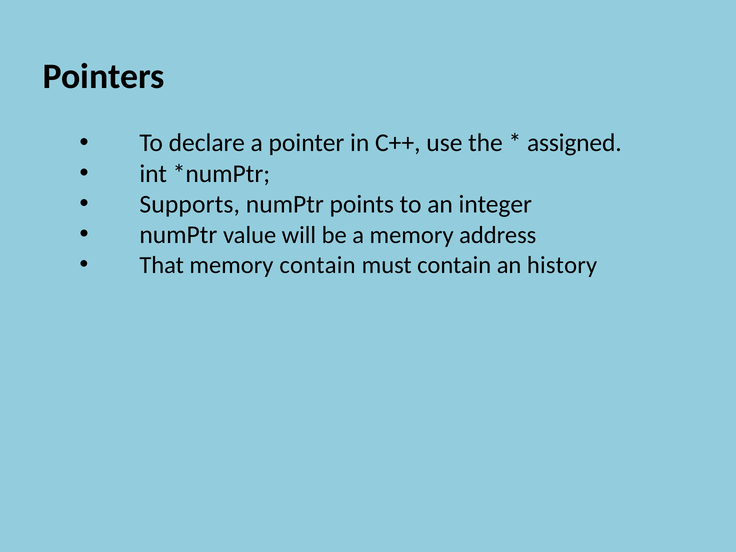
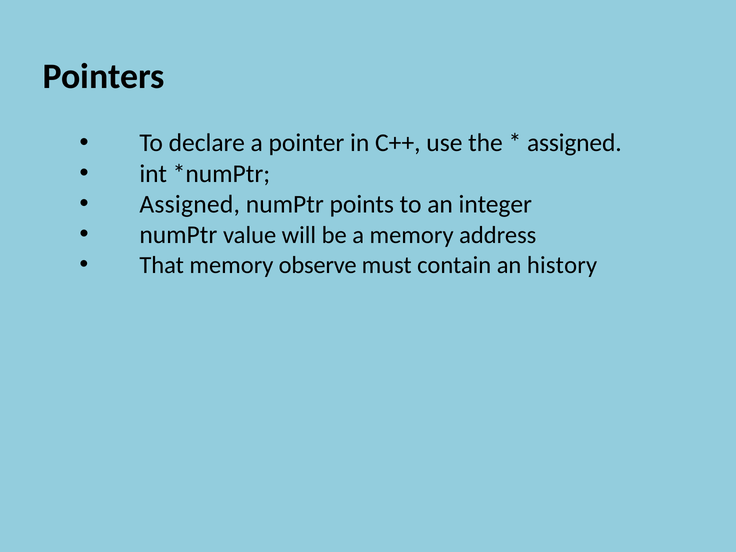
Supports at (190, 204): Supports -> Assigned
memory contain: contain -> observe
